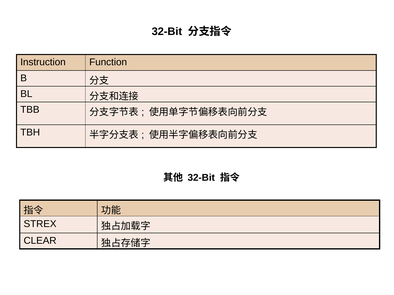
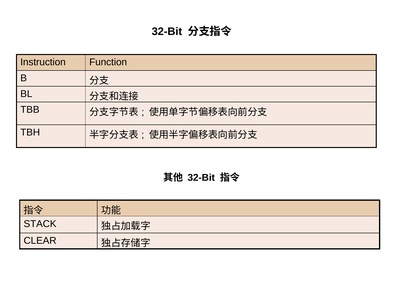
STREX: STREX -> STACK
